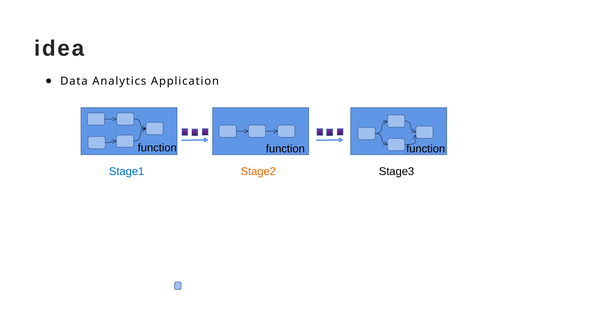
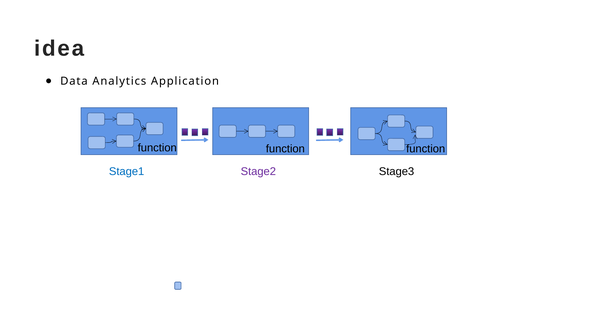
Stage2 colour: orange -> purple
